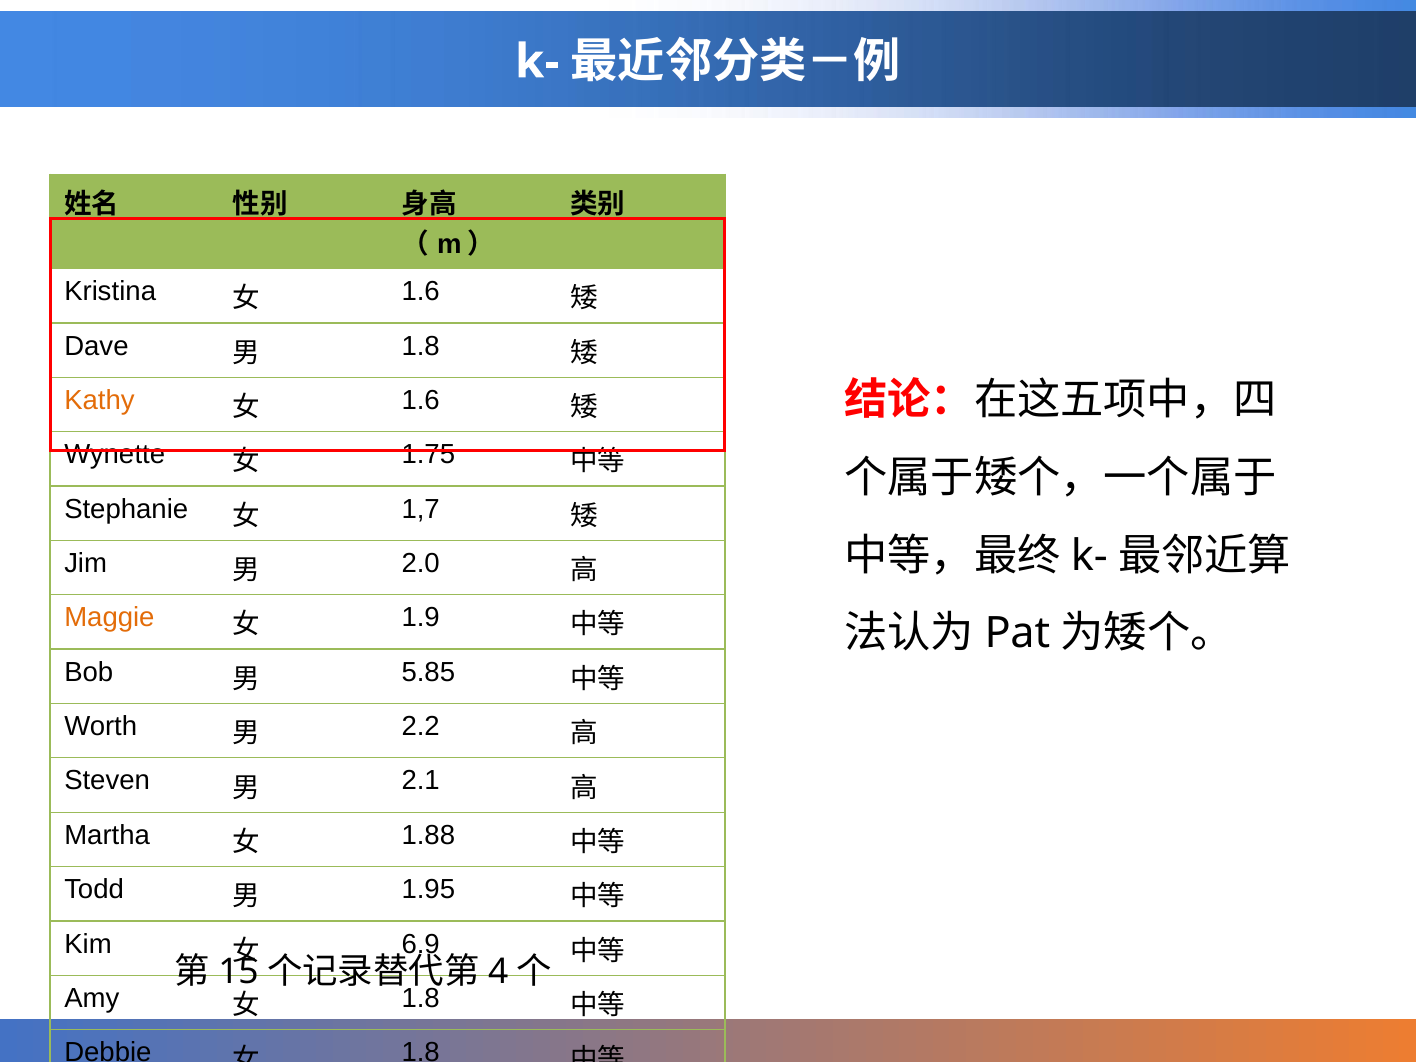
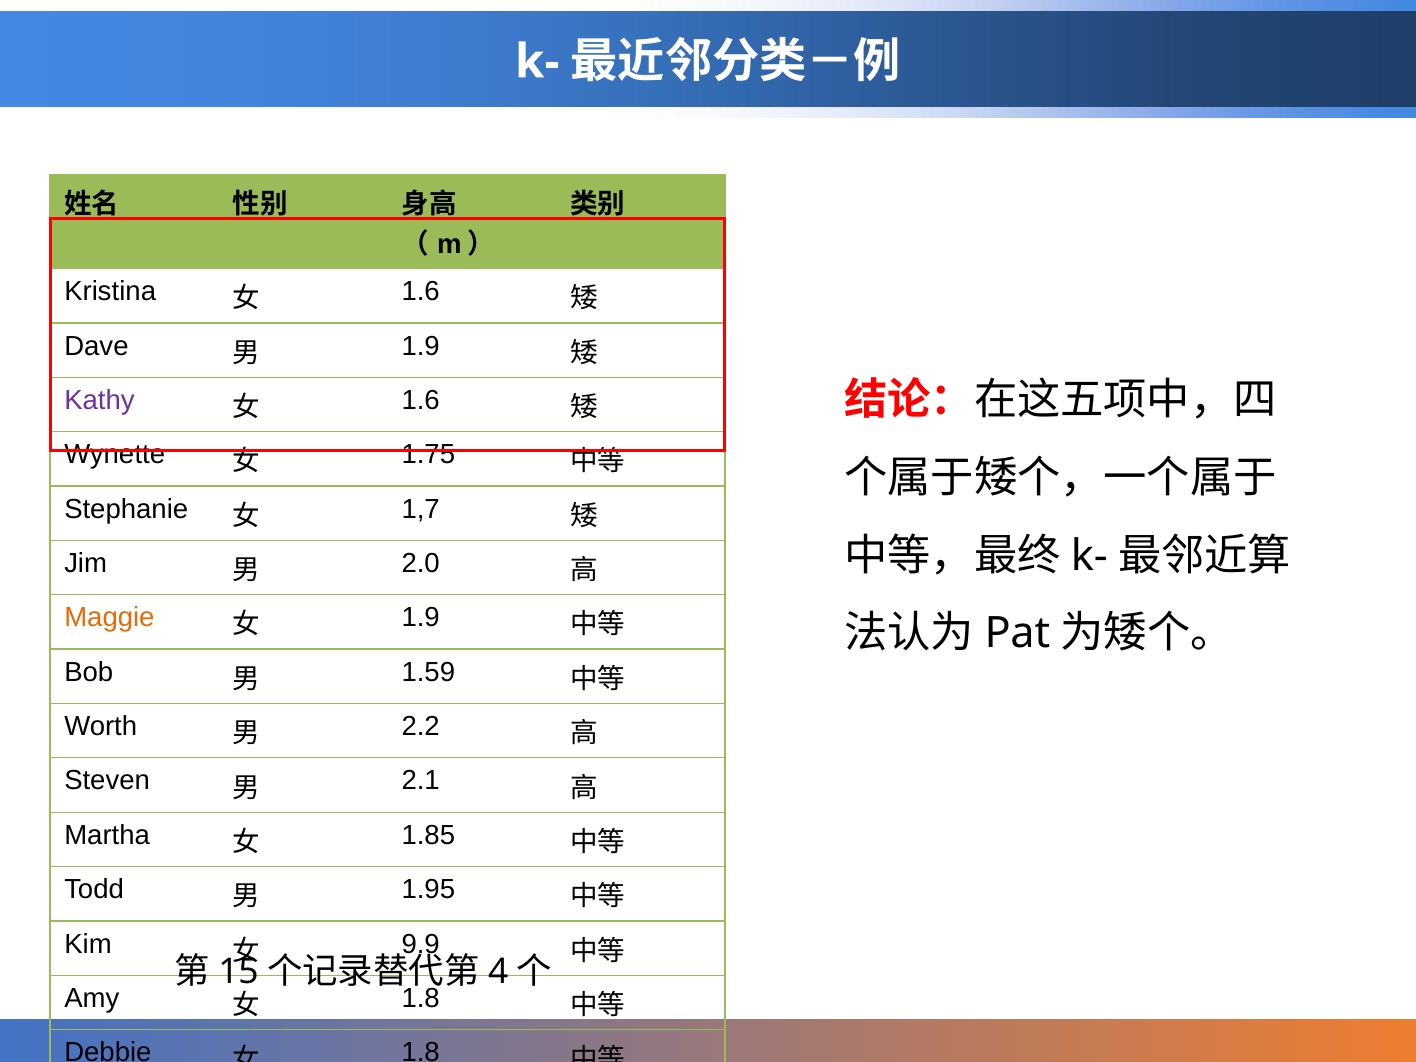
1.8 at (421, 346): 1.8 -> 1.9
Kathy colour: orange -> purple
5.85: 5.85 -> 1.59
1.88: 1.88 -> 1.85
6.9: 6.9 -> 9.9
